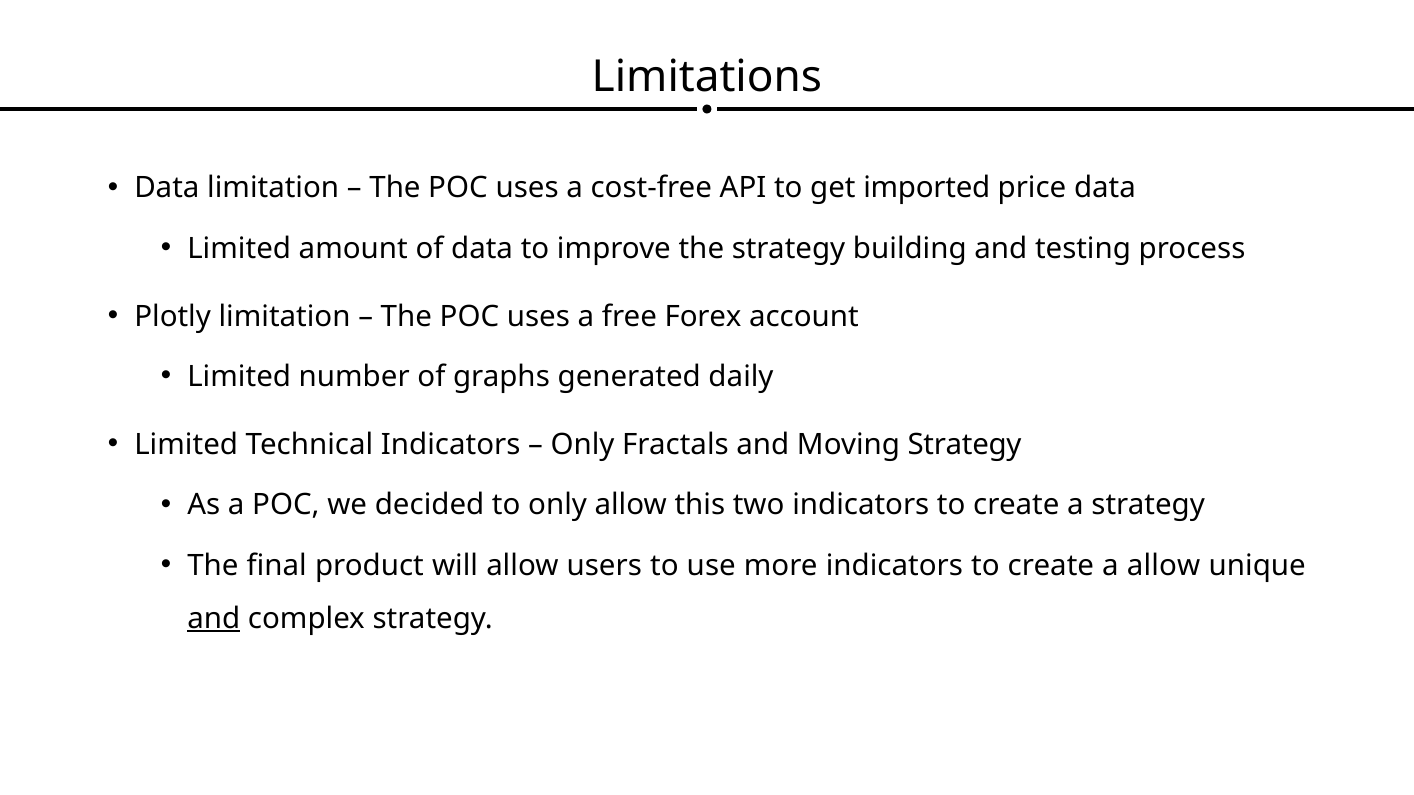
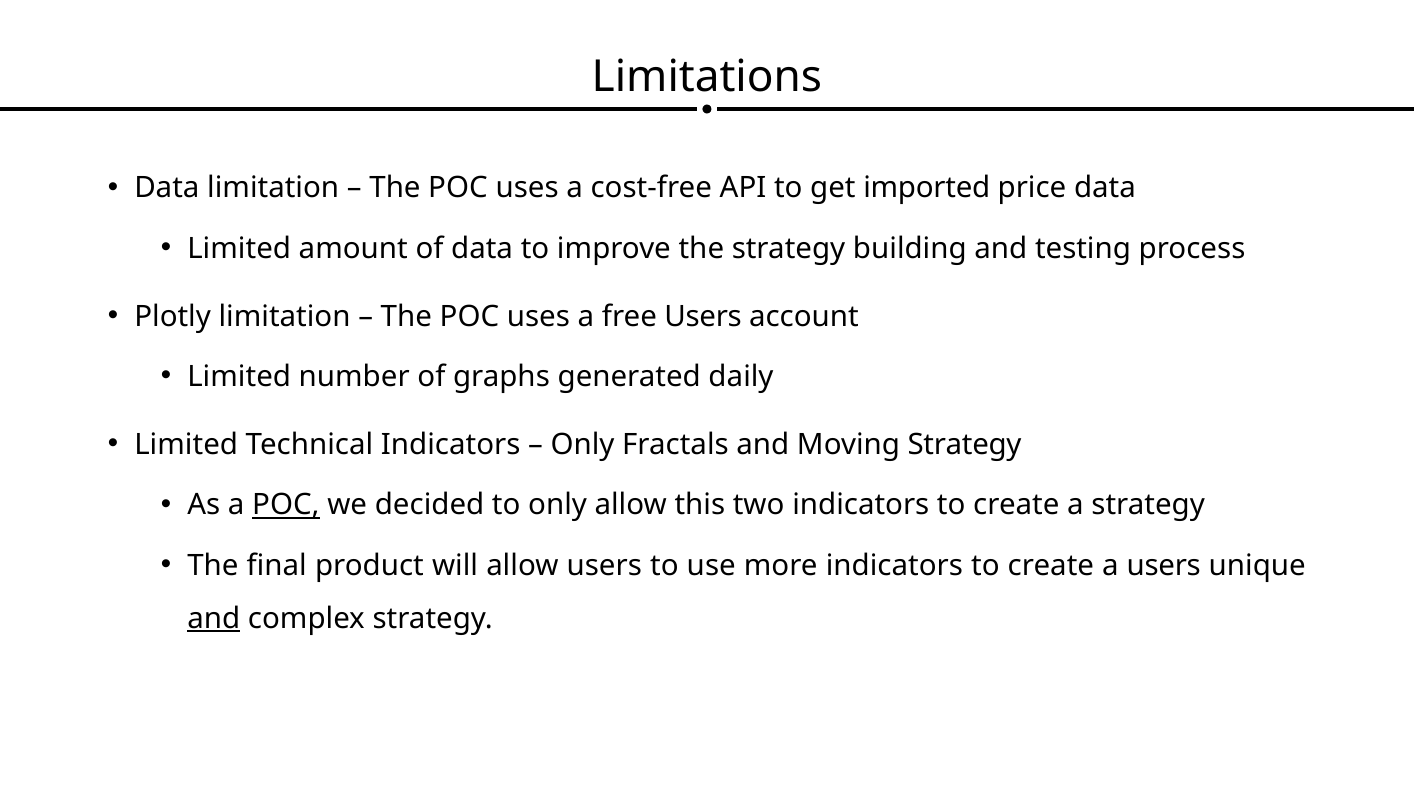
free Forex: Forex -> Users
POC at (286, 505) underline: none -> present
a allow: allow -> users
